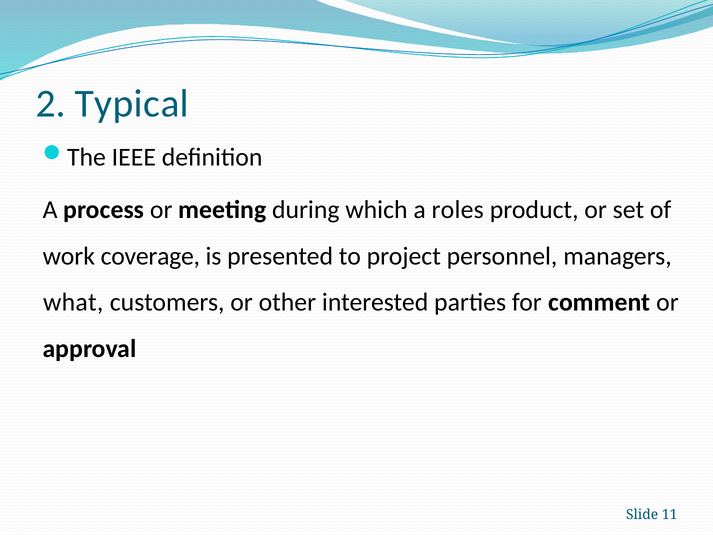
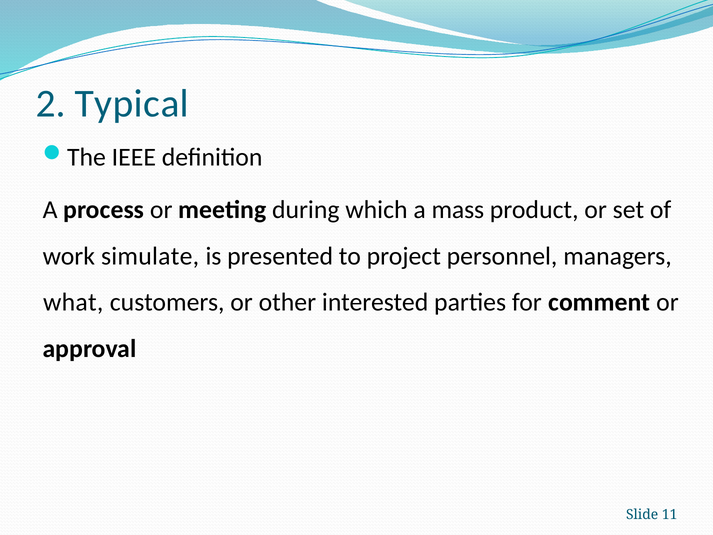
roles: roles -> mass
coverage: coverage -> simulate
